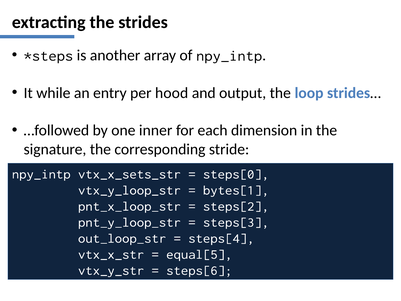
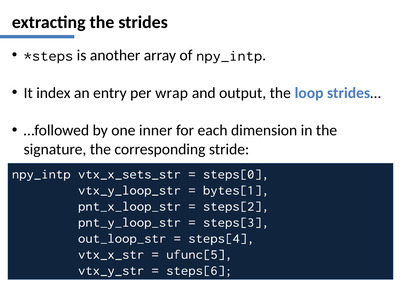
while: while -> index
hood: hood -> wrap
equal[5: equal[5 -> ufunc[5
